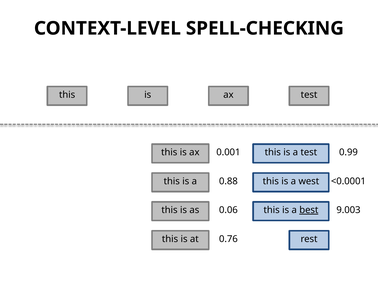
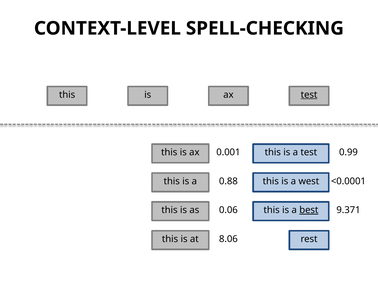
test at (309, 95) underline: none -> present
9.003: 9.003 -> 9.371
0.76: 0.76 -> 8.06
